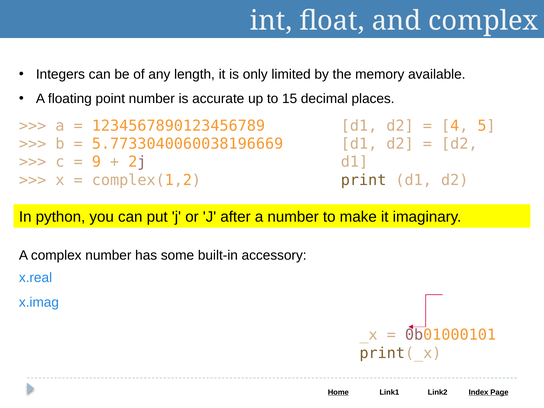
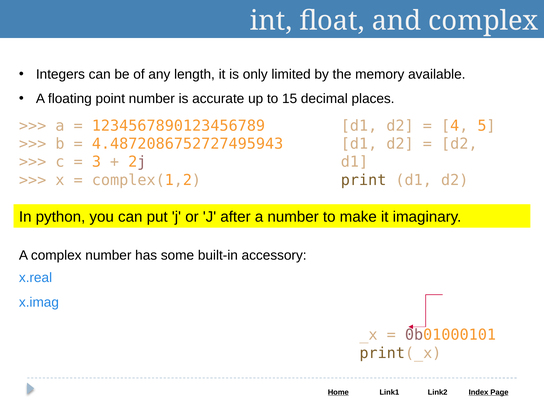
5.7733040060038196669: 5.7733040060038196669 -> 4.4872086752727495943
9: 9 -> 3
